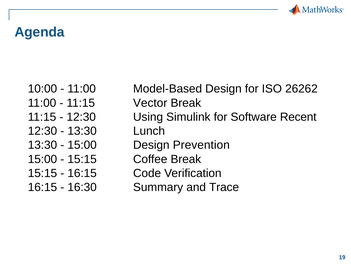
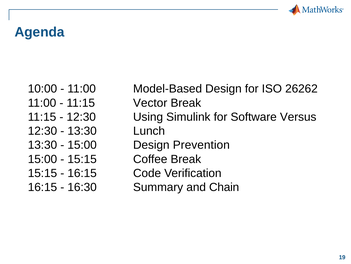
Recent: Recent -> Versus
Trace: Trace -> Chain
